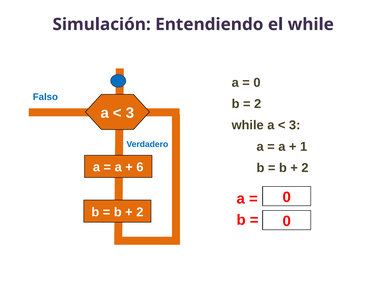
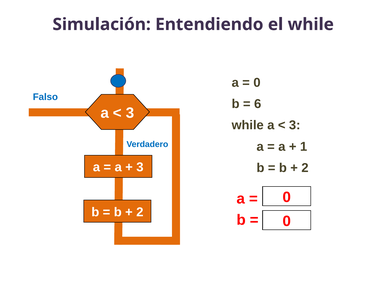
2 at (258, 104): 2 -> 6
6 at (140, 168): 6 -> 3
